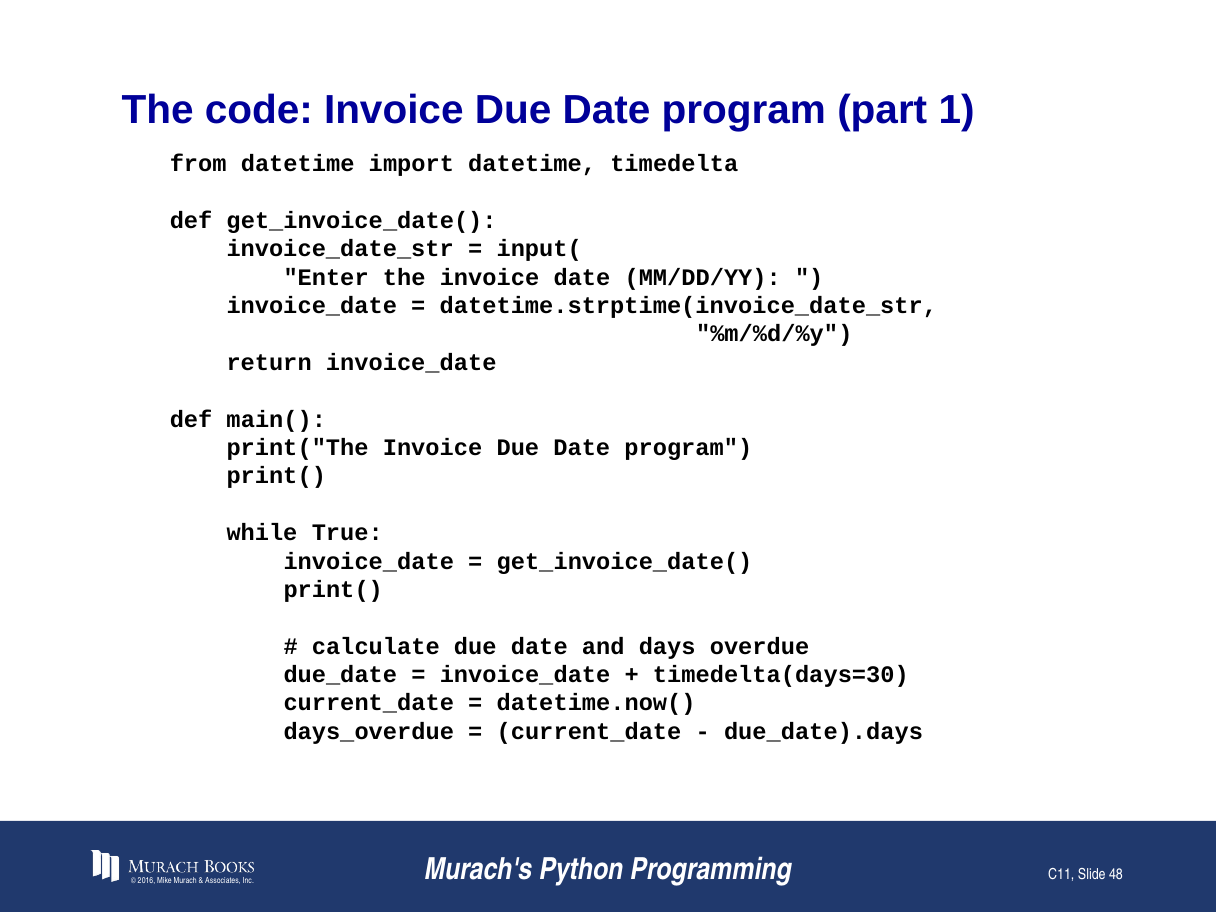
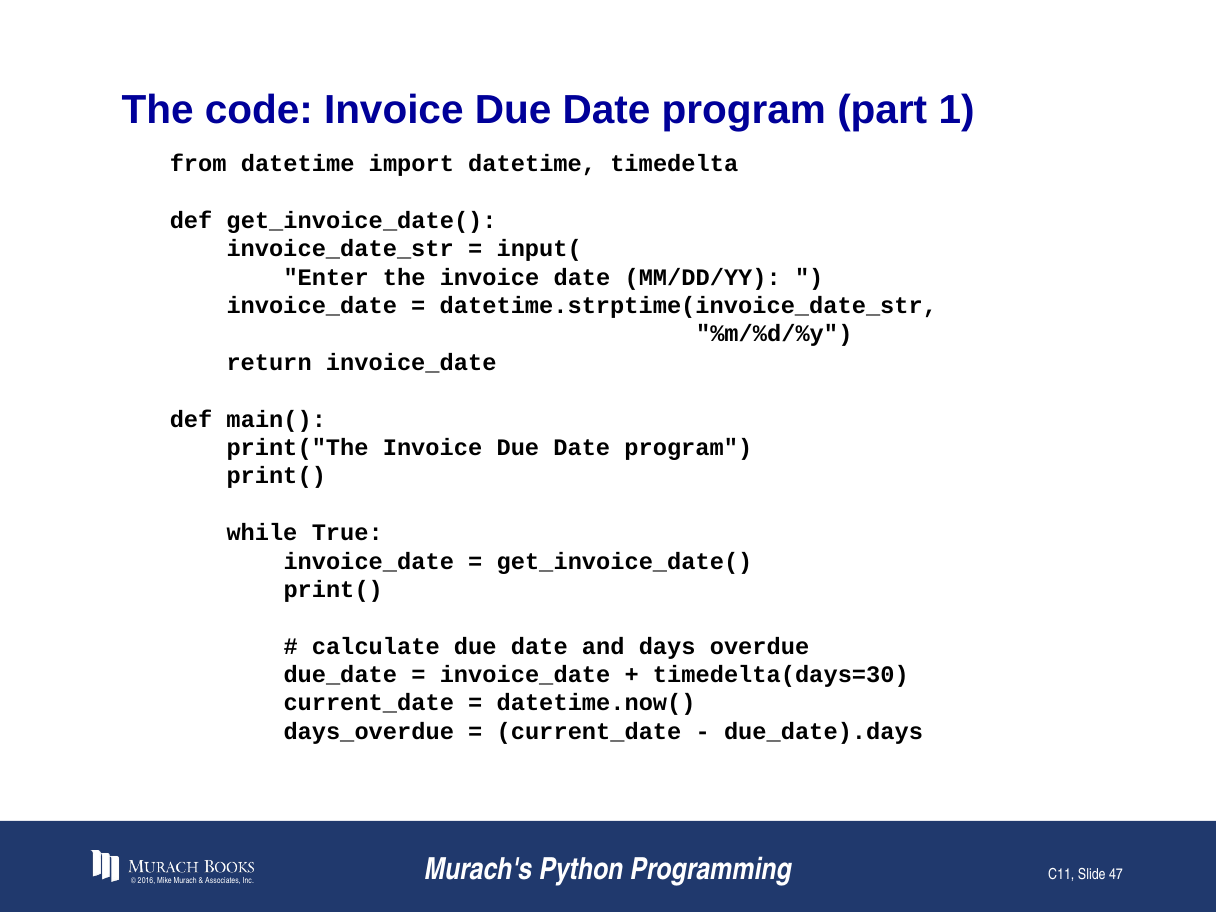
48: 48 -> 47
